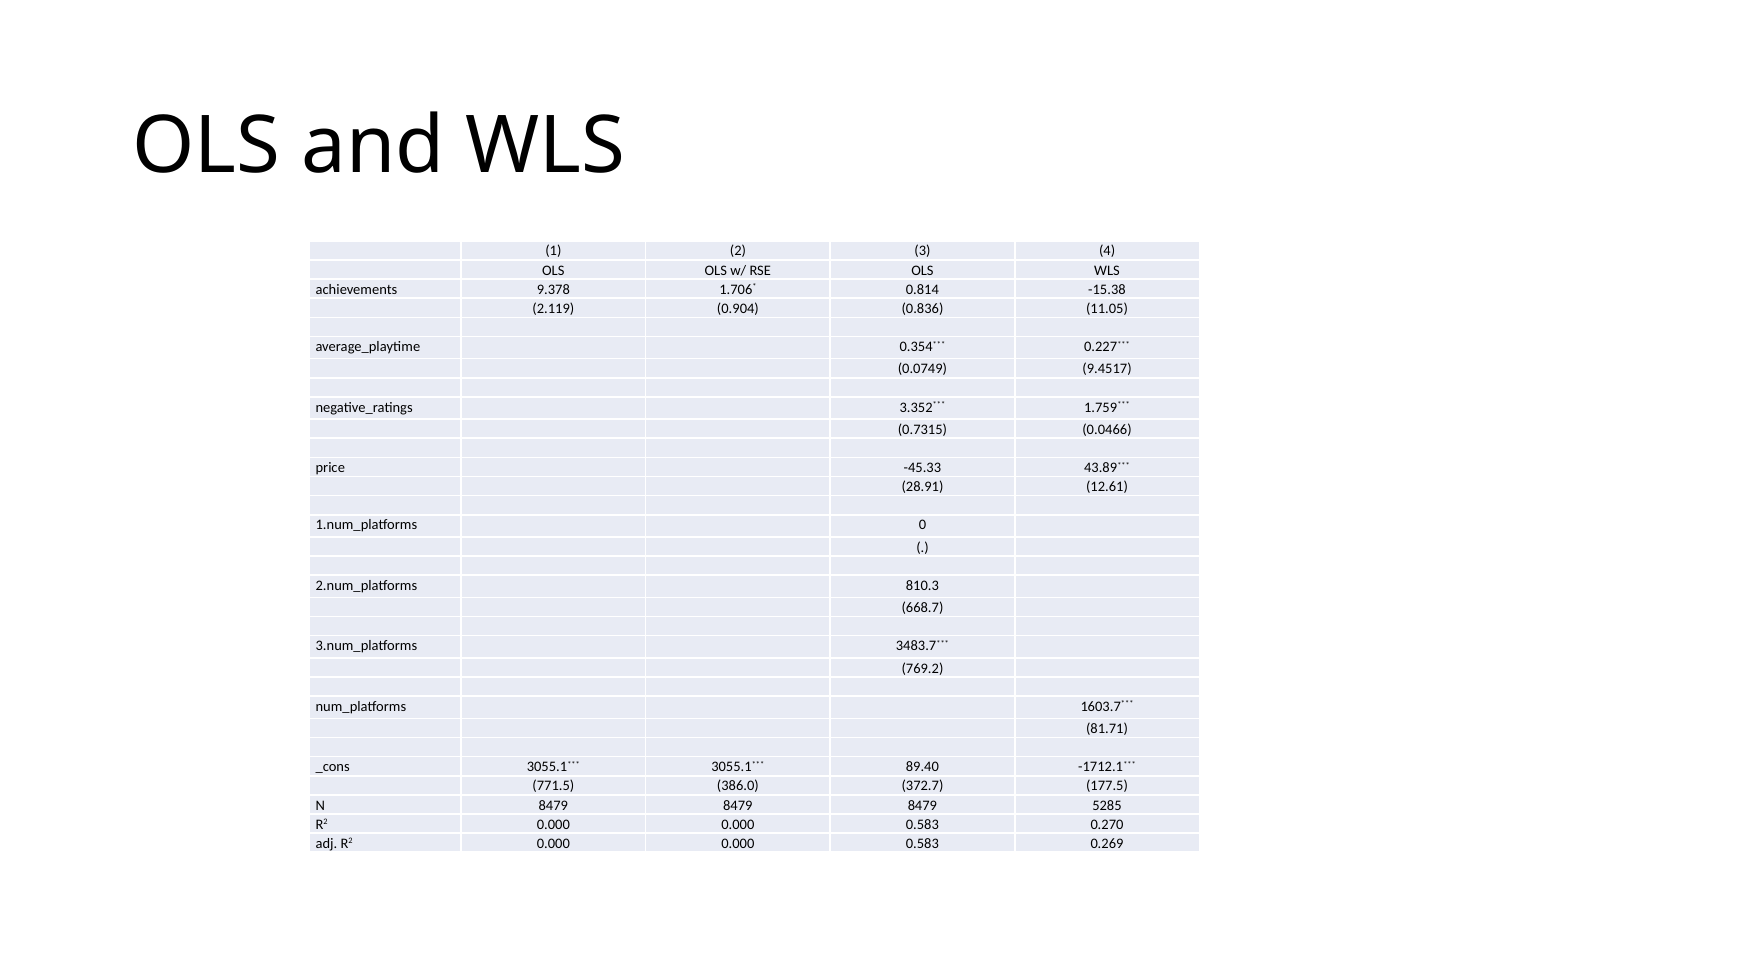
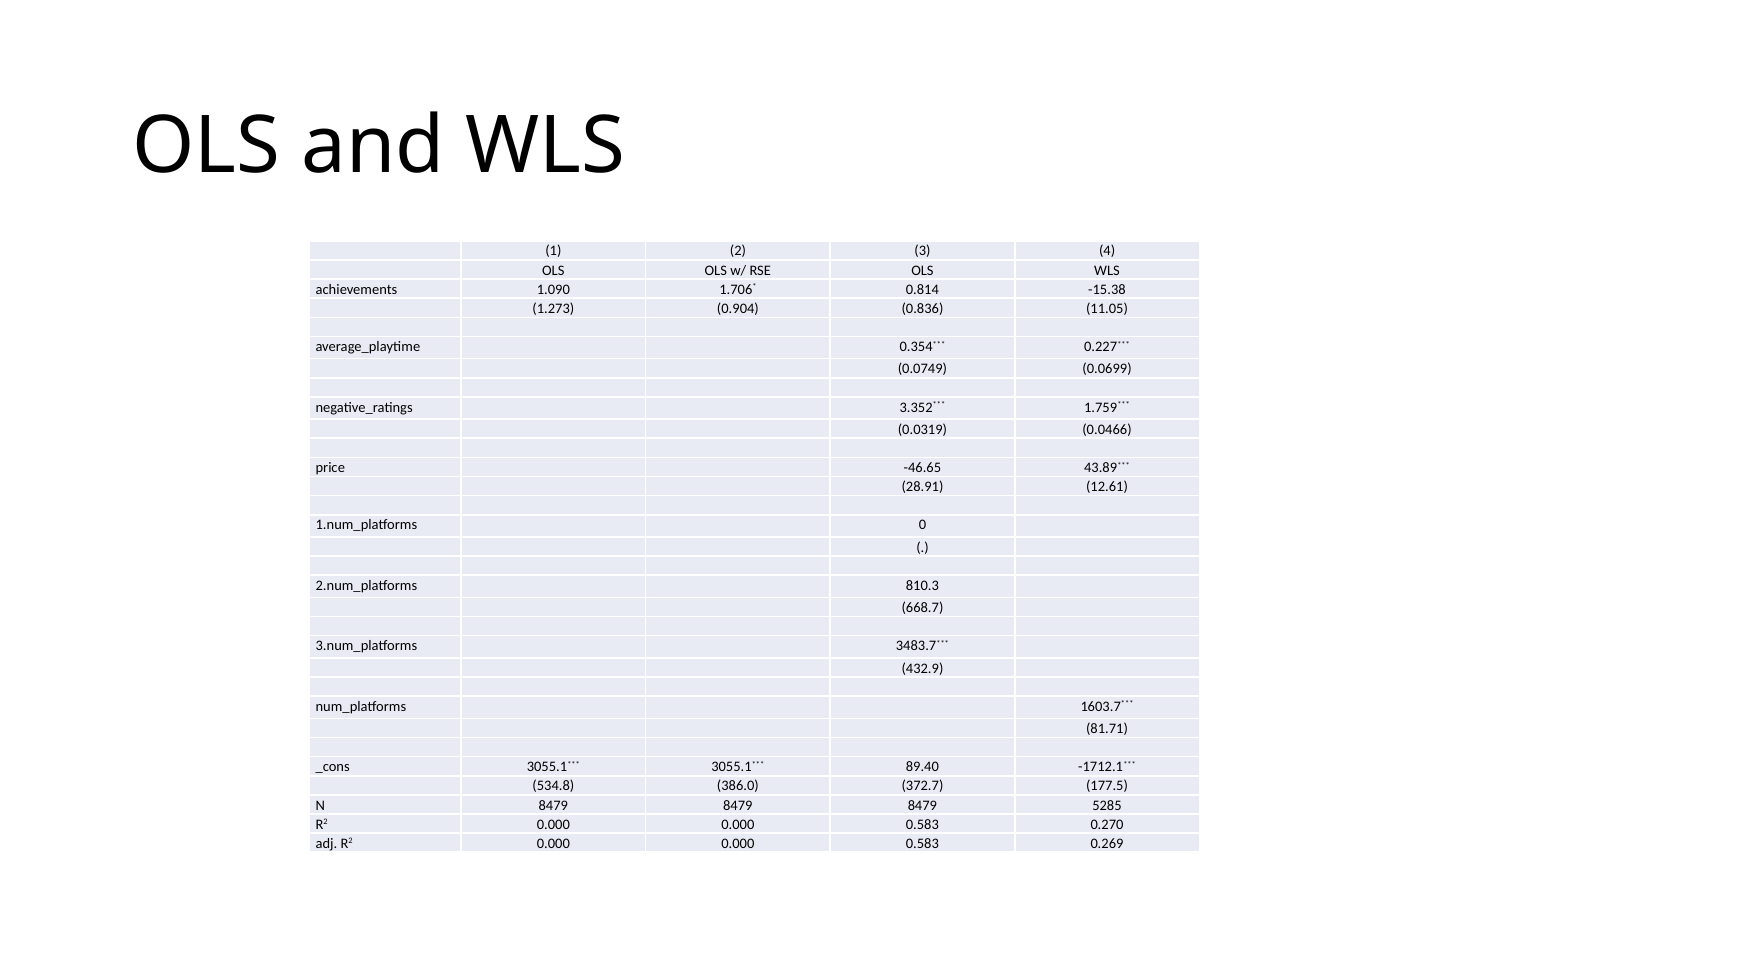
9.378: 9.378 -> 1.090
2.119: 2.119 -> 1.273
9.4517: 9.4517 -> 0.0699
0.7315: 0.7315 -> 0.0319
-45.33: -45.33 -> -46.65
769.2: 769.2 -> 432.9
771.5: 771.5 -> 534.8
